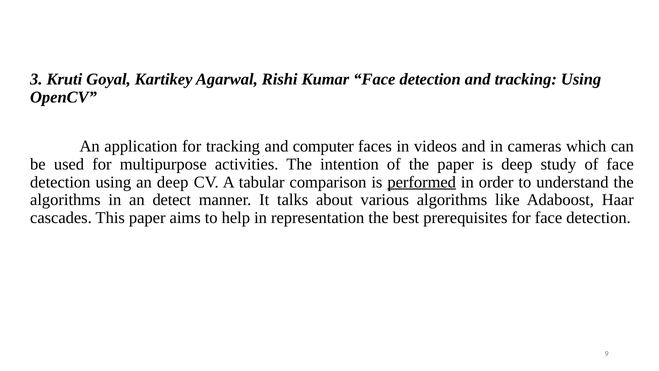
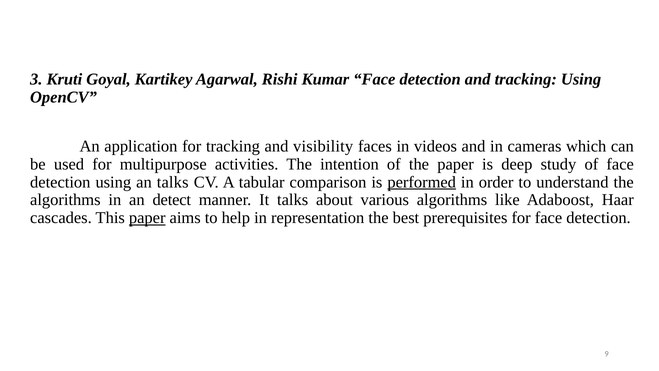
computer: computer -> visibility
an deep: deep -> talks
paper at (147, 218) underline: none -> present
